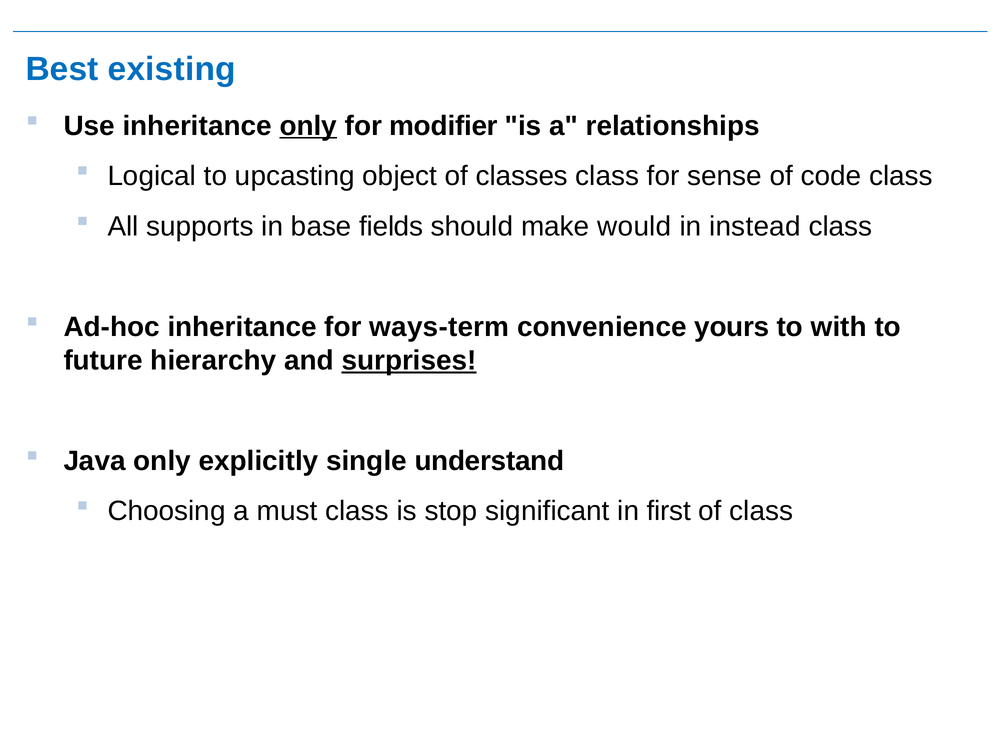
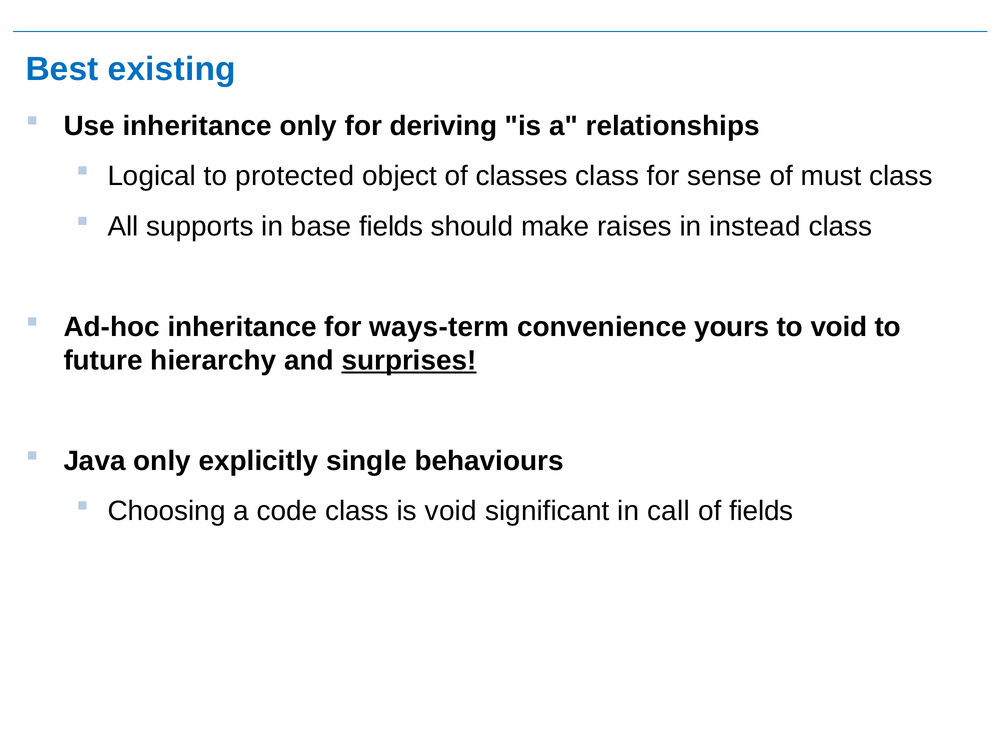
only at (308, 126) underline: present -> none
modifier: modifier -> deriving
upcasting: upcasting -> protected
code: code -> must
would: would -> raises
to with: with -> void
understand: understand -> behaviours
must: must -> code
is stop: stop -> void
first: first -> call
of class: class -> fields
